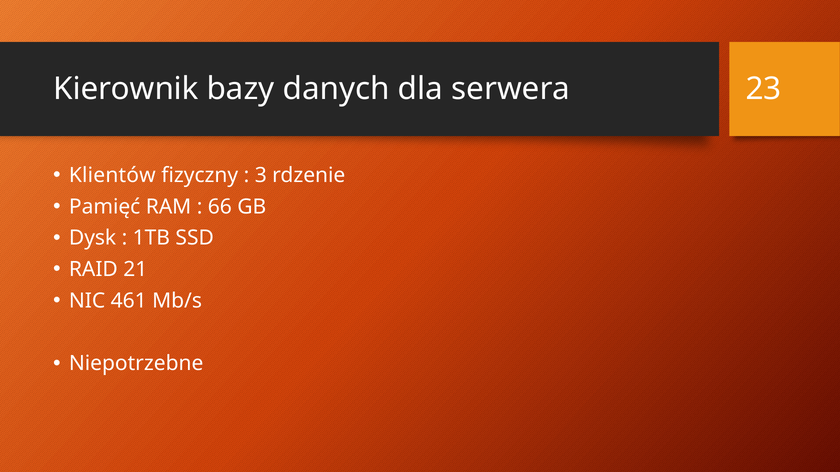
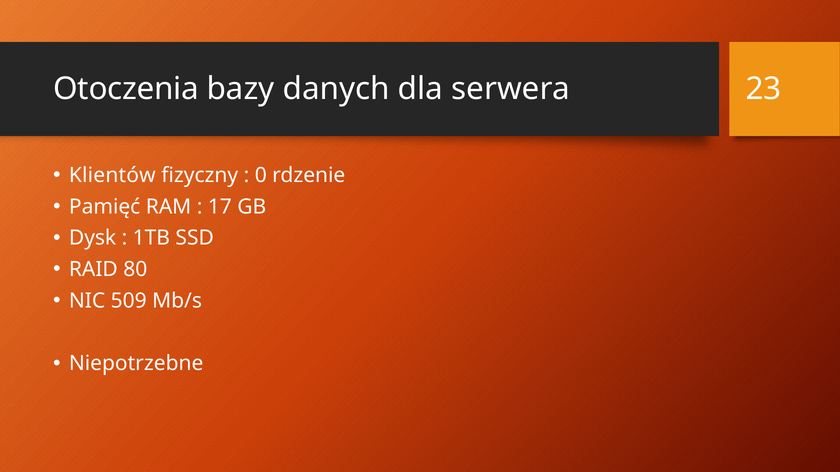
Kierownik: Kierownik -> Otoczenia
3: 3 -> 0
66: 66 -> 17
21: 21 -> 80
461: 461 -> 509
